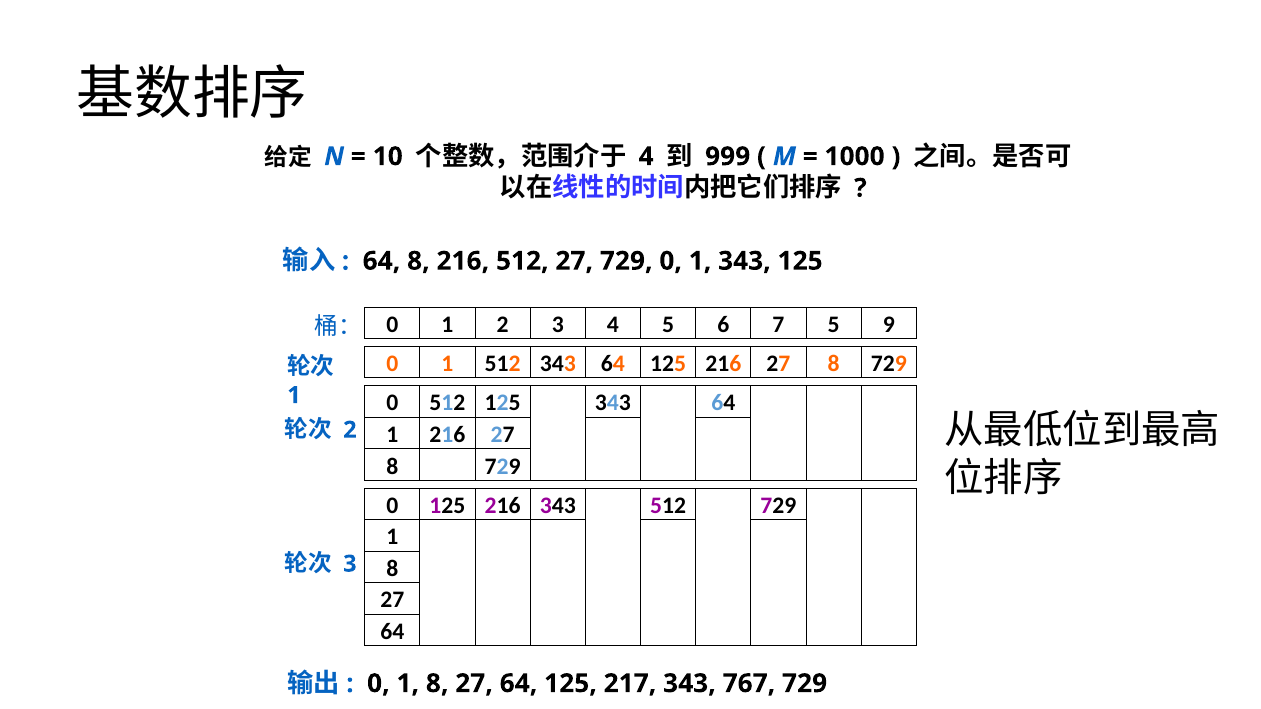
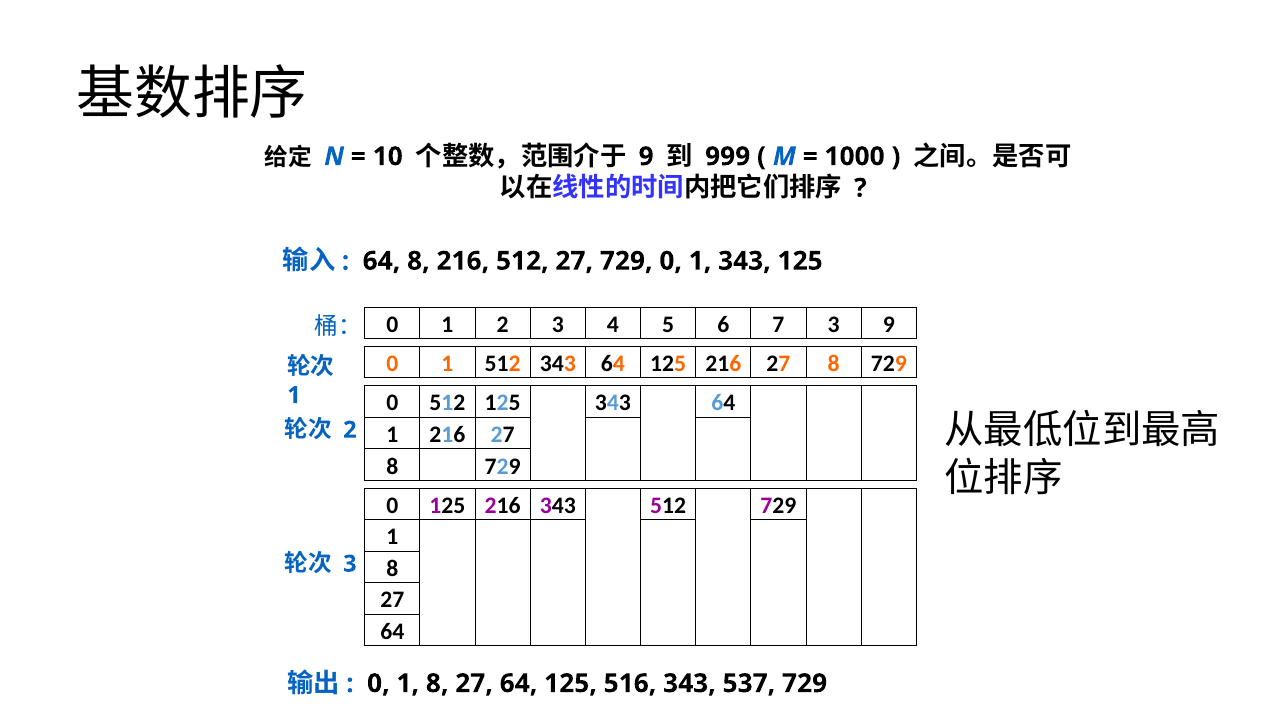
4 at (646, 157): 4 -> 9
7 5: 5 -> 3
217: 217 -> 516
767: 767 -> 537
